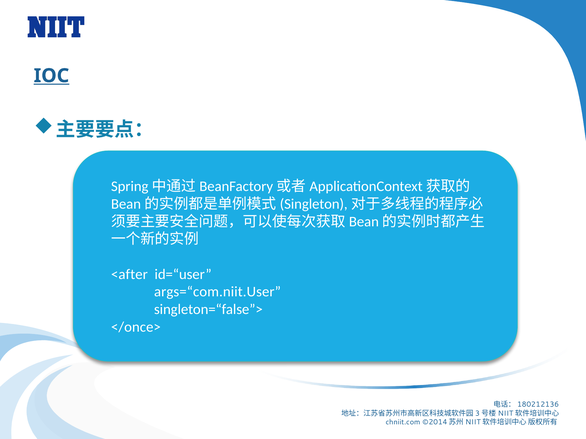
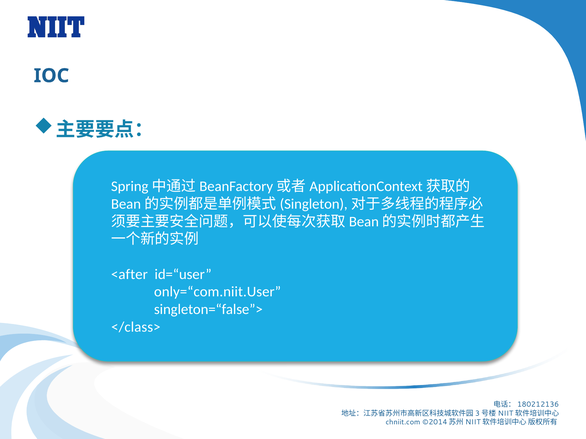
IOC underline: present -> none
args=“com.niit.User: args=“com.niit.User -> only=“com.niit.User
</once>: </once> -> </class>
